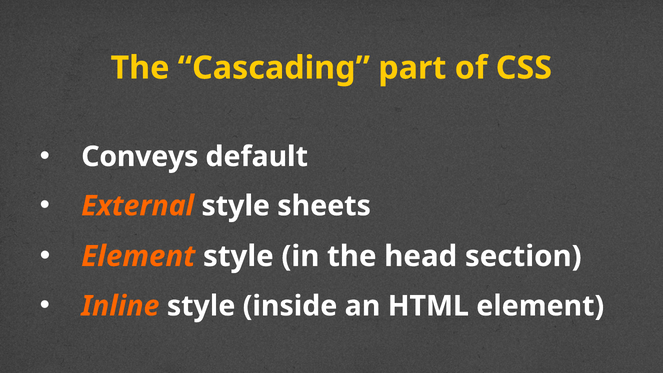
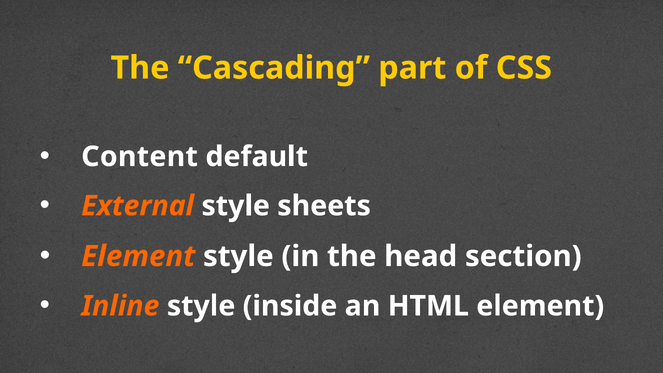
Conveys: Conveys -> Content
